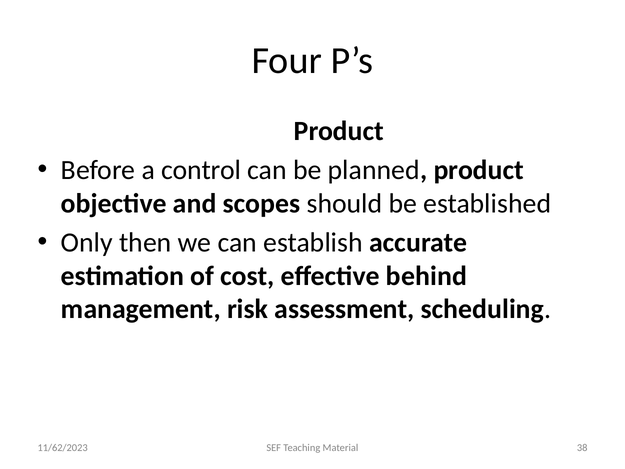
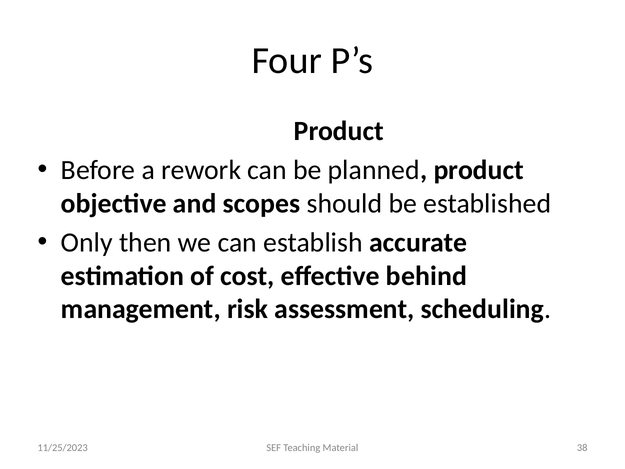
control: control -> rework
11/62/2023: 11/62/2023 -> 11/25/2023
